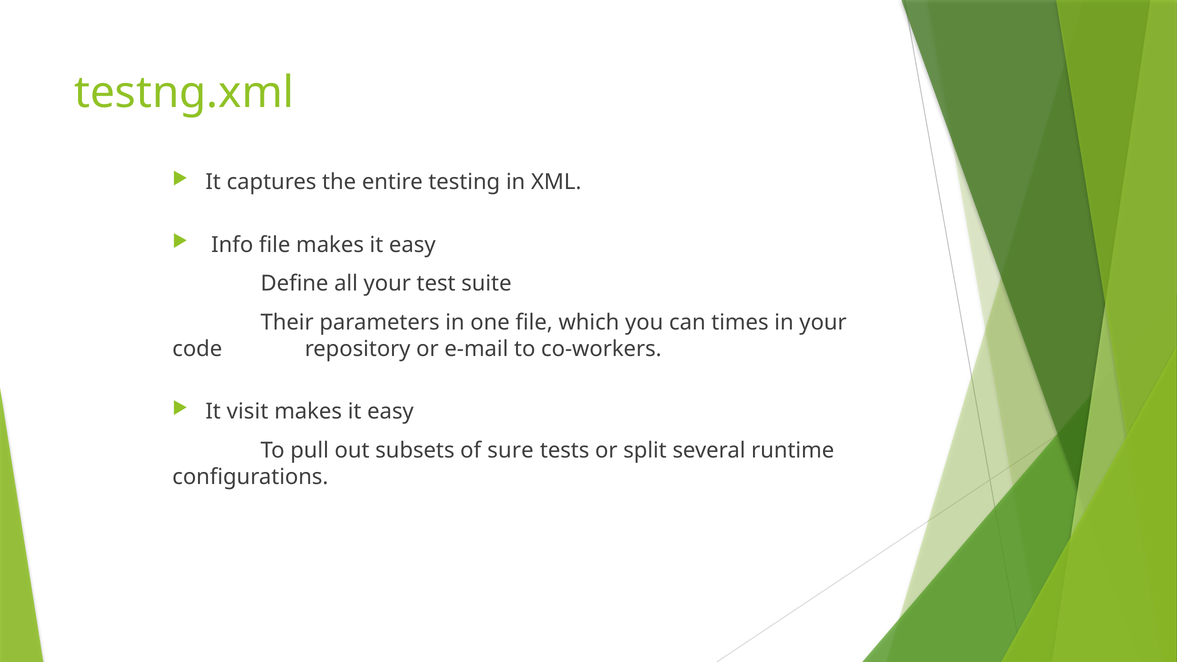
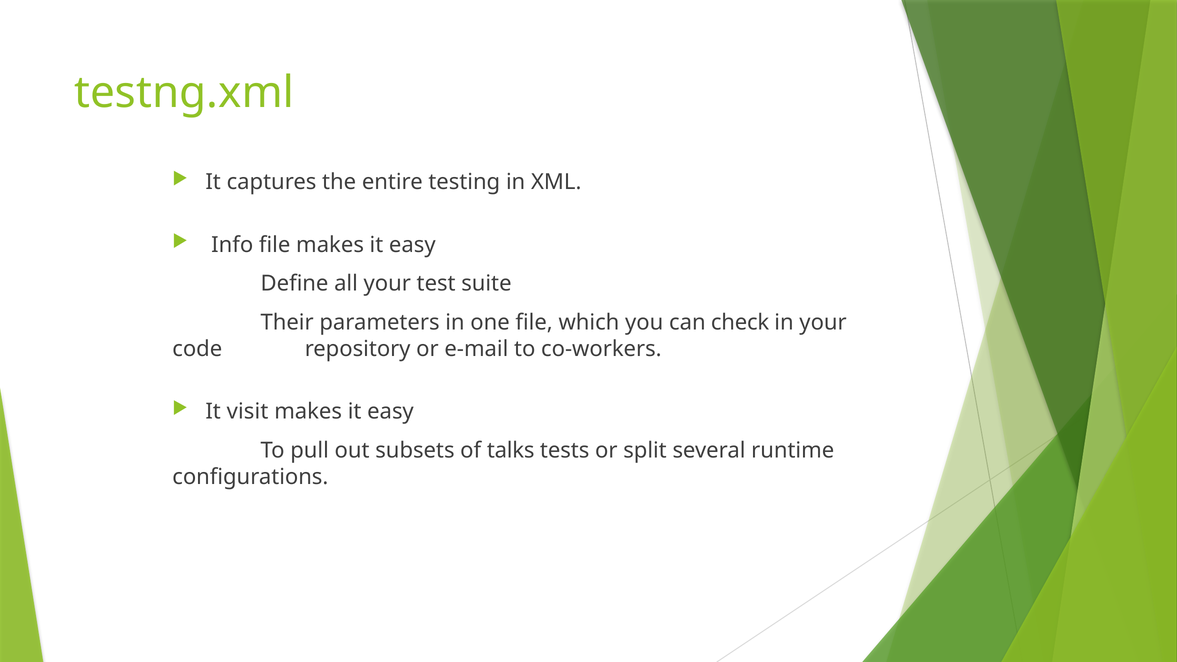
times: times -> check
sure: sure -> talks
